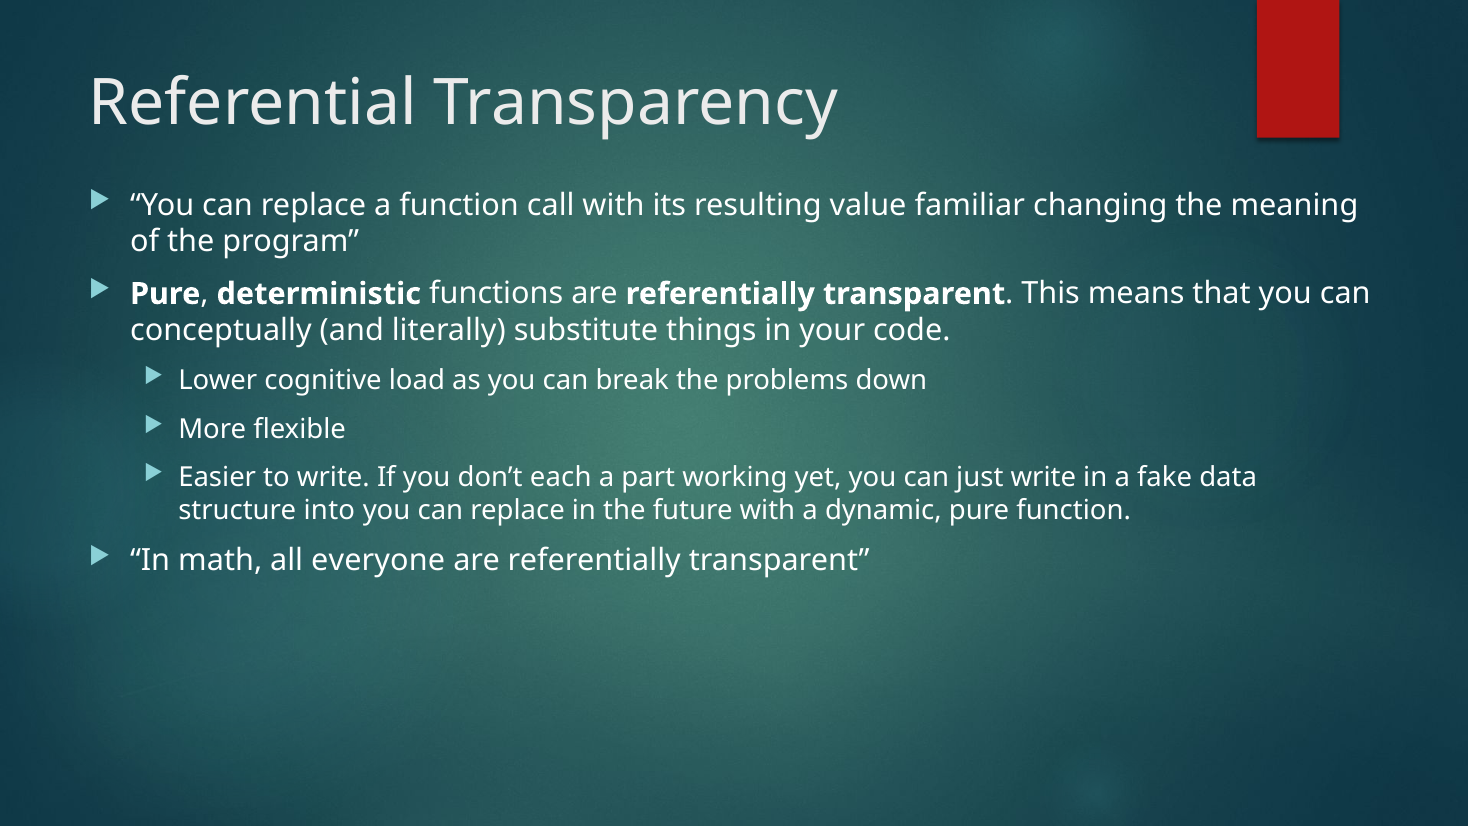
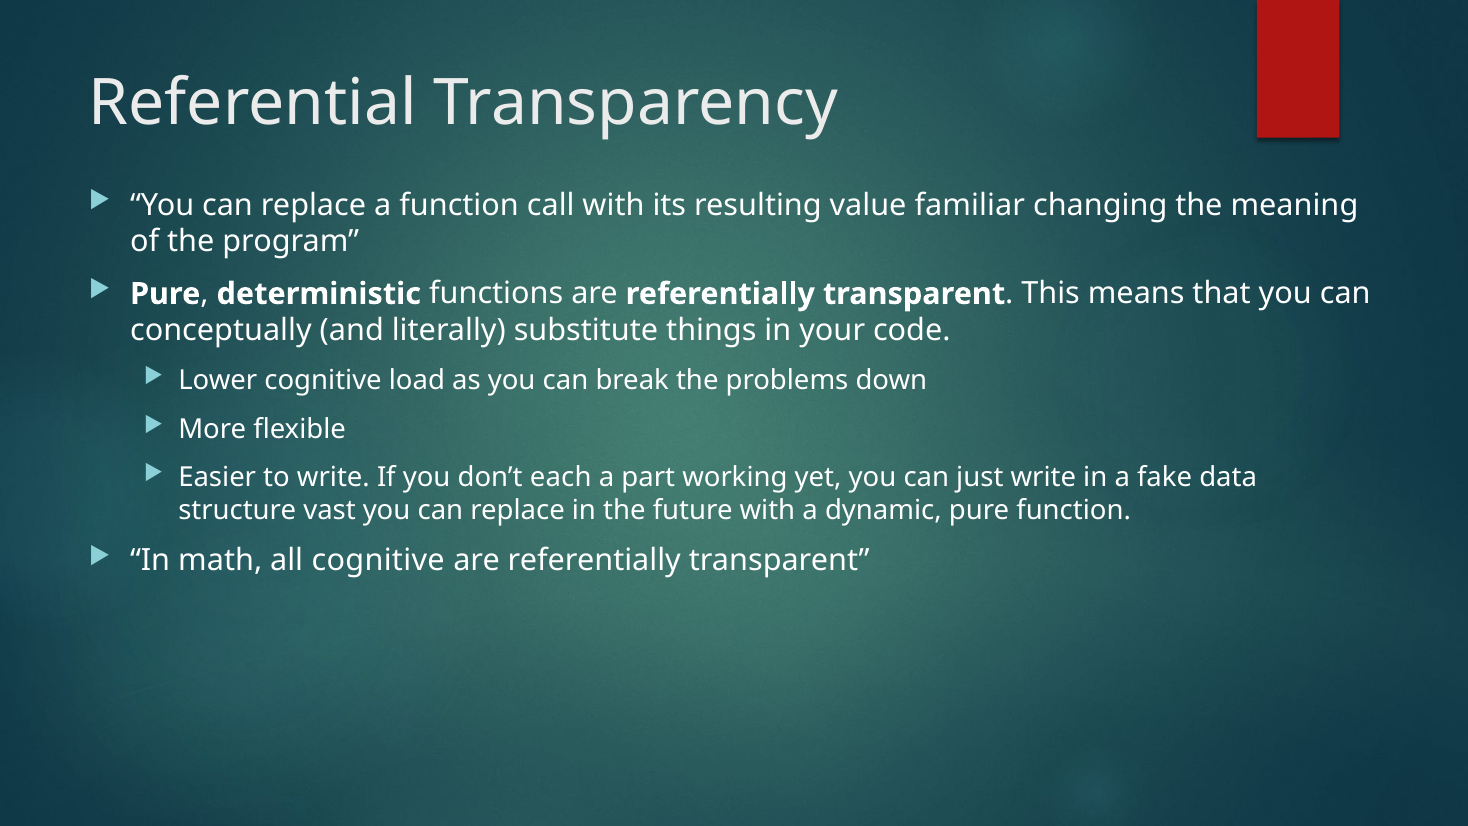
into: into -> vast
all everyone: everyone -> cognitive
